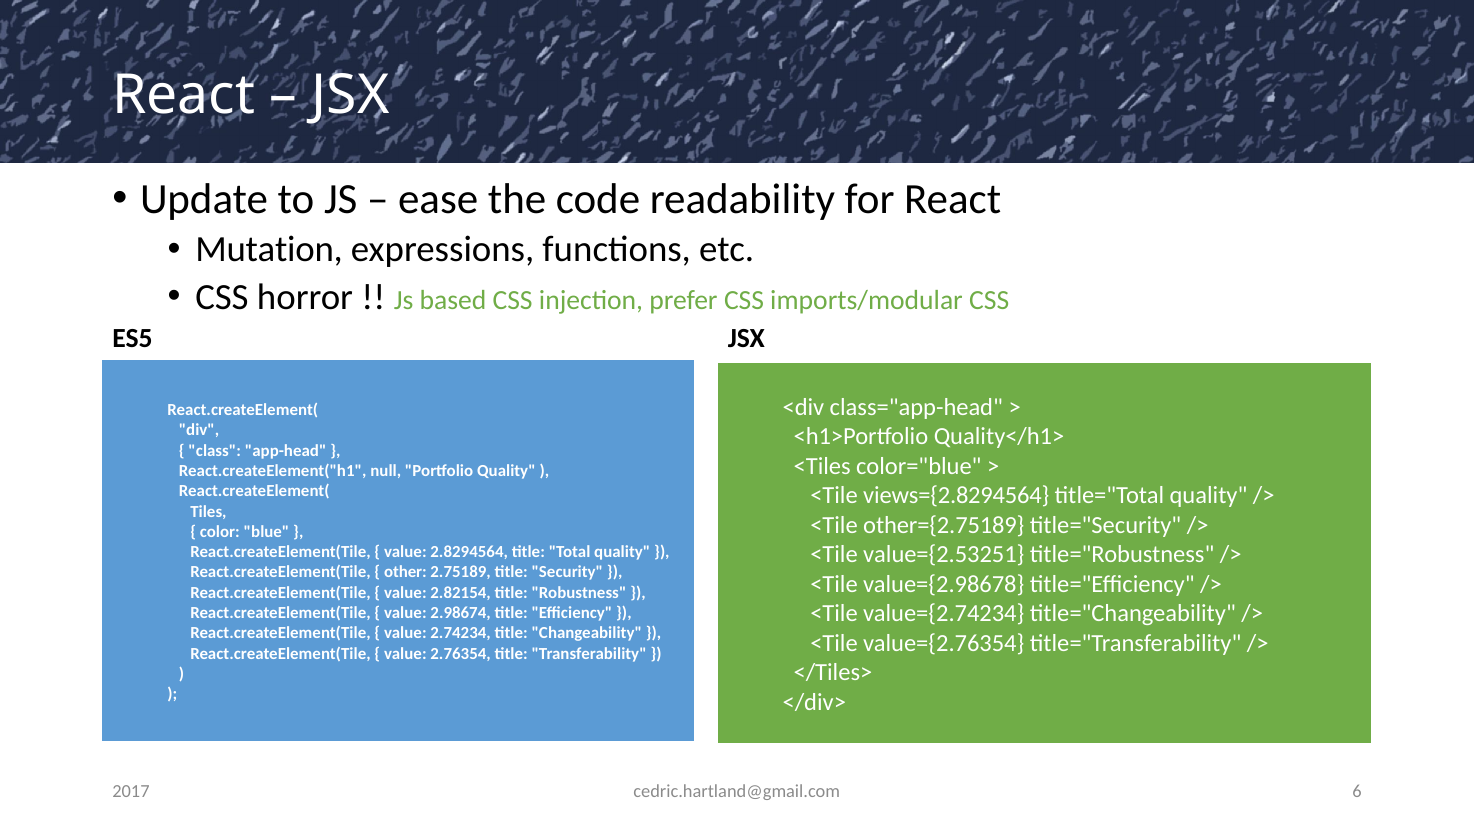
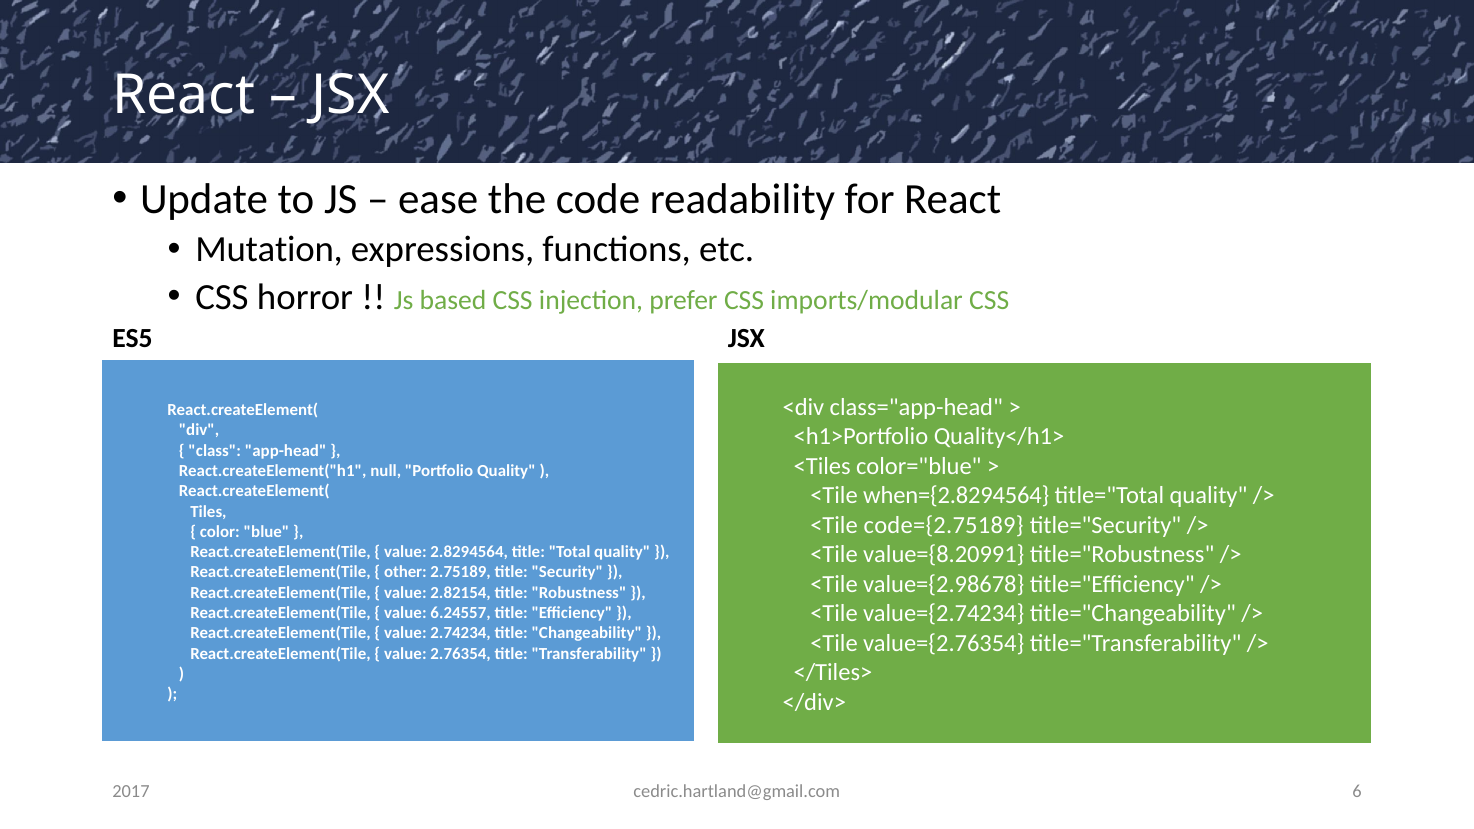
views={2.8294564: views={2.8294564 -> when={2.8294564
other={2.75189: other={2.75189 -> code={2.75189
value={2.53251: value={2.53251 -> value={8.20991
2.98674: 2.98674 -> 6.24557
